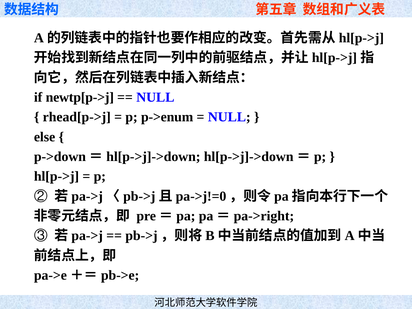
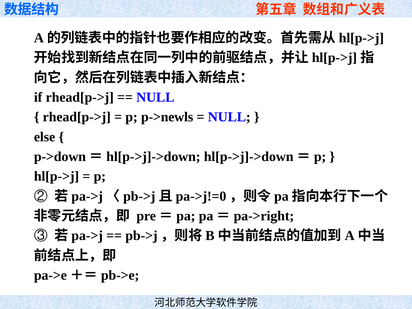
if newtp[p->j: newtp[p->j -> rhead[p->j
p->enum: p->enum -> p->newls
